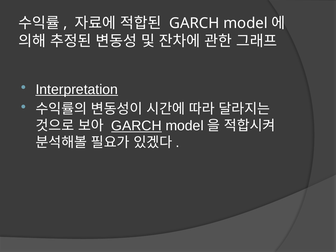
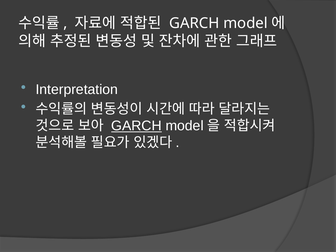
Interpretation underline: present -> none
